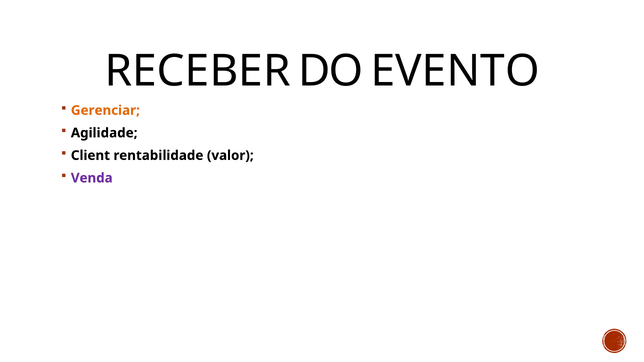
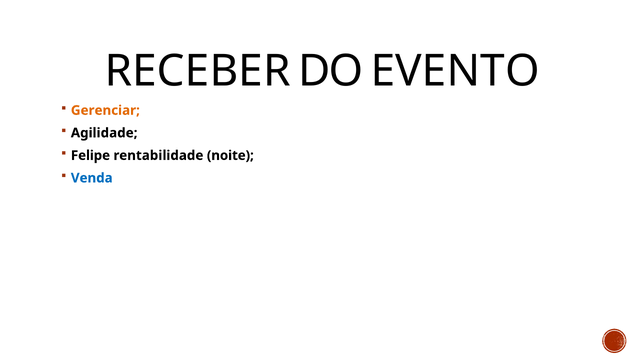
Client: Client -> Felipe
valor: valor -> noite
Venda colour: purple -> blue
